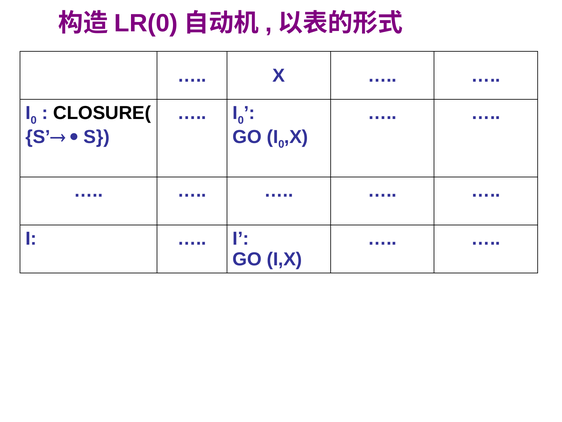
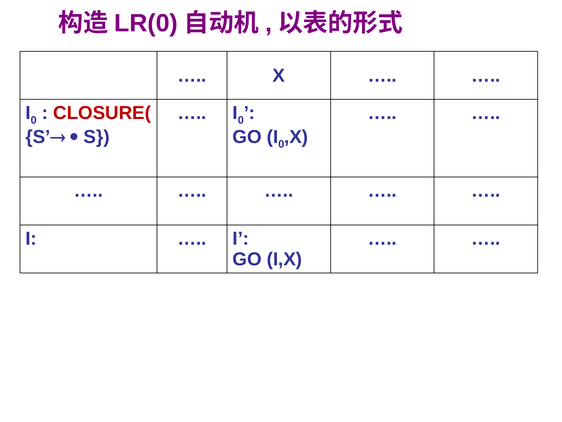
CLOSURE( colour: black -> red
